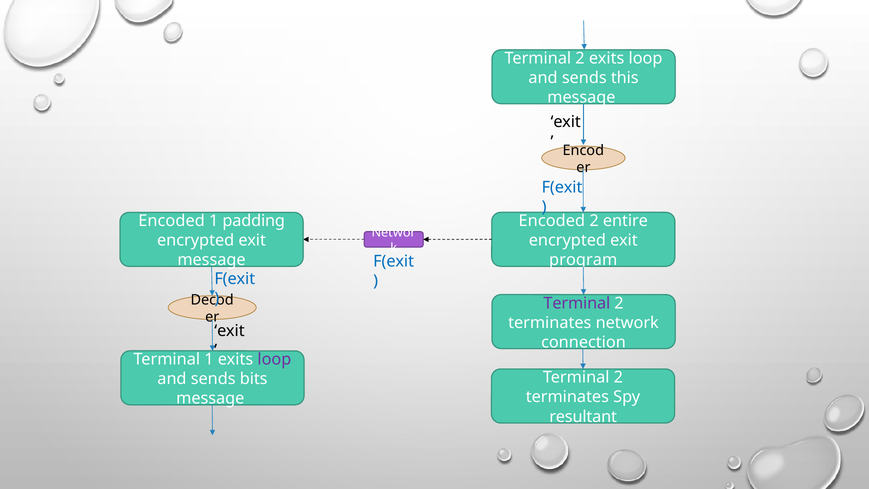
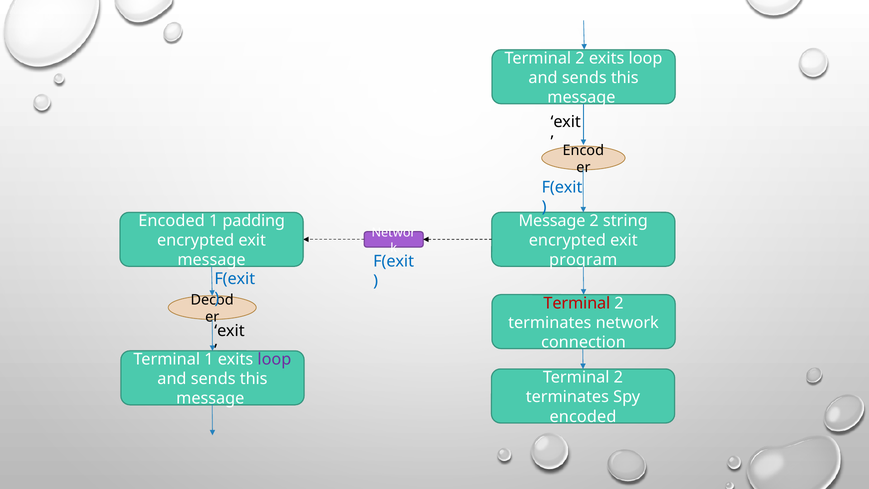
Encoded at (552, 221): Encoded -> Message
entire: entire -> string
Terminal at (577, 303) colour: purple -> red
bits at (254, 379): bits -> this
resultant at (583, 416): resultant -> encoded
